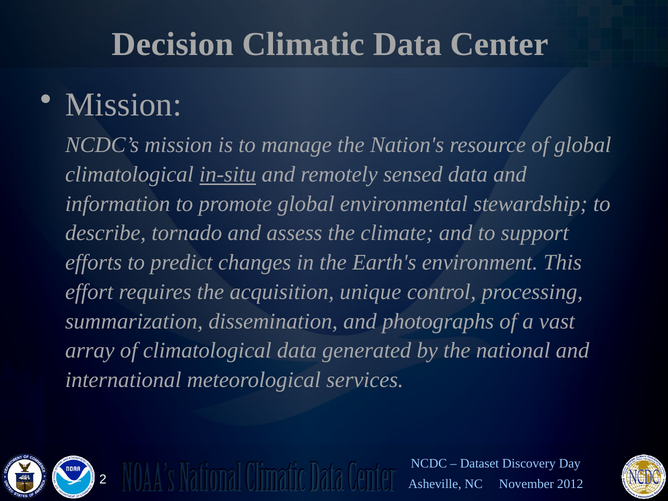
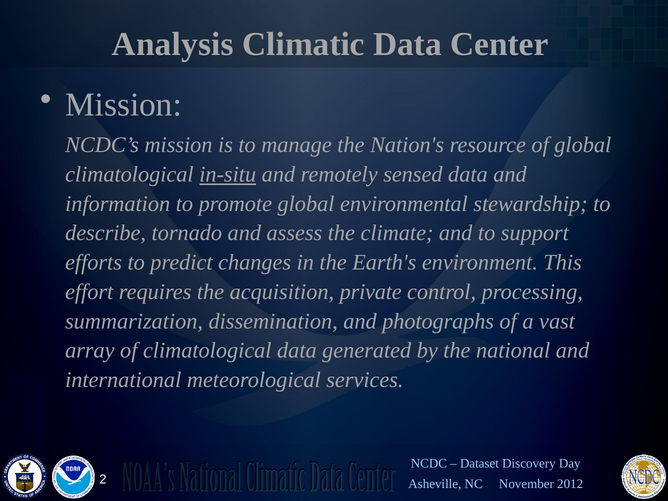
Decision: Decision -> Analysis
unique: unique -> private
